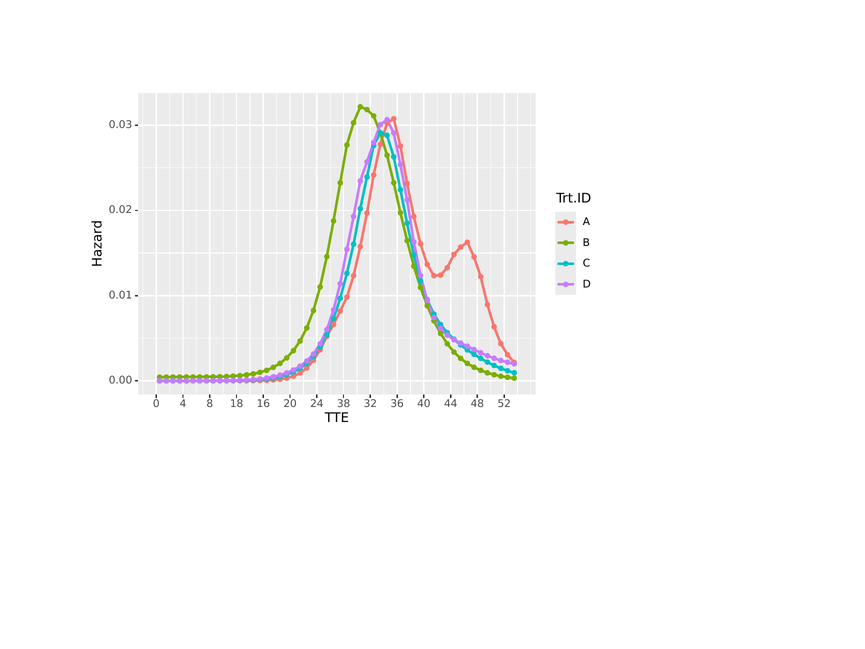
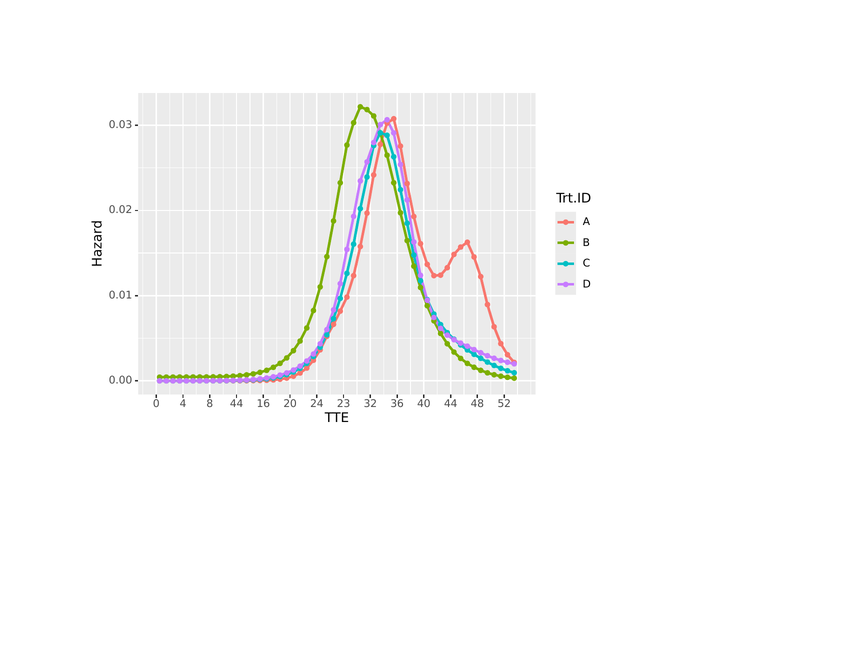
8 18: 18 -> 44
38: 38 -> 23
